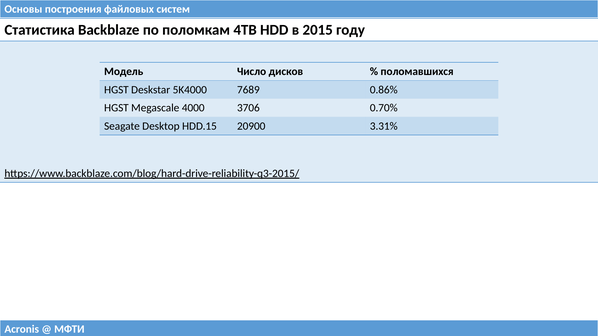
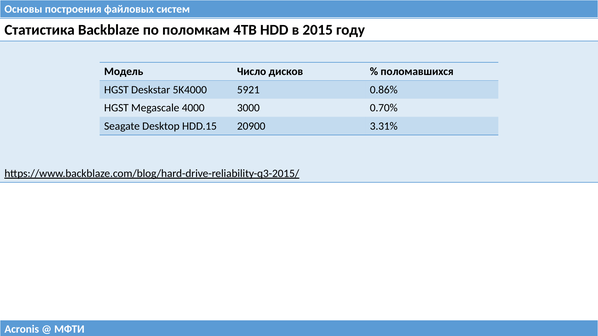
7689: 7689 -> 5921
3706: 3706 -> 3000
